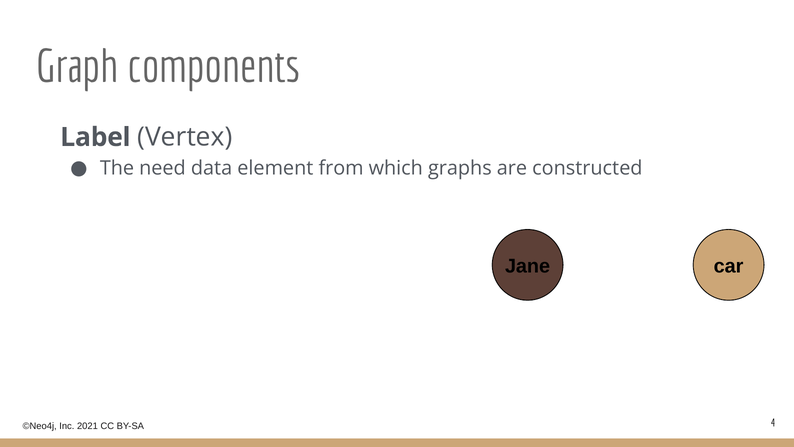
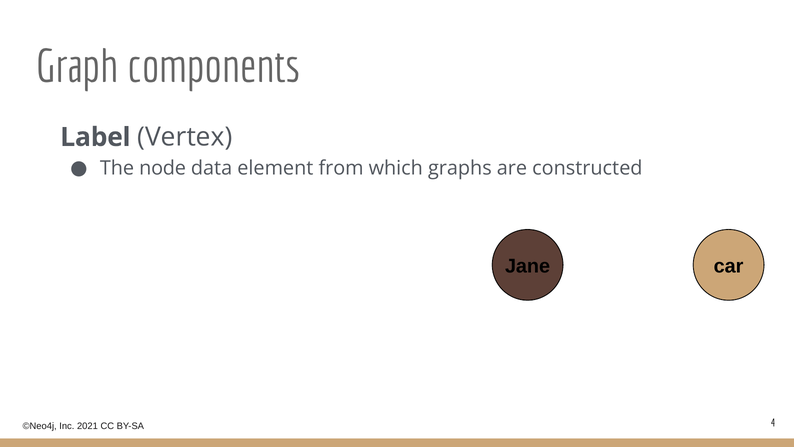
need: need -> node
